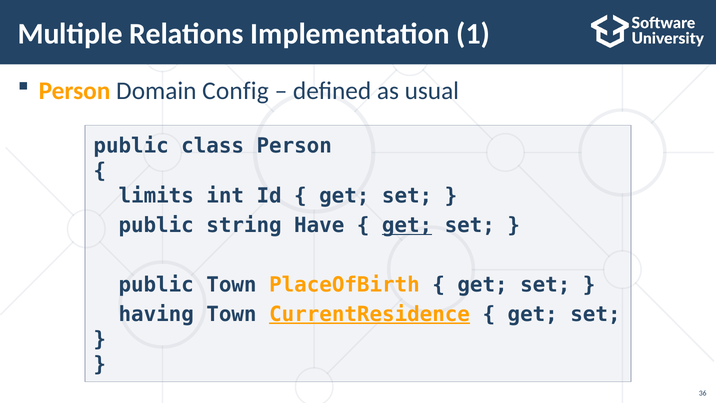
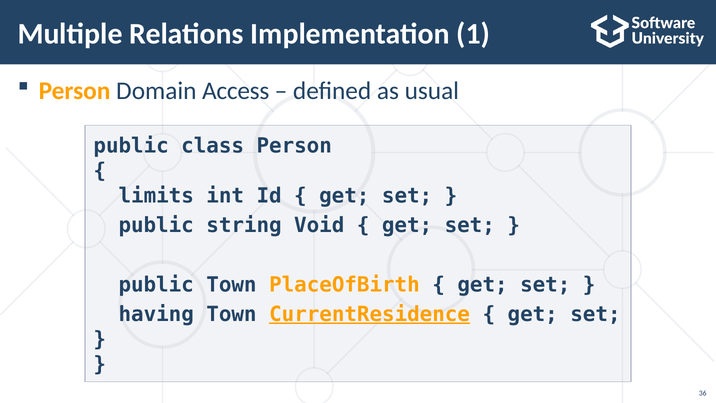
Config: Config -> Access
Have: Have -> Void
get at (407, 225) underline: present -> none
